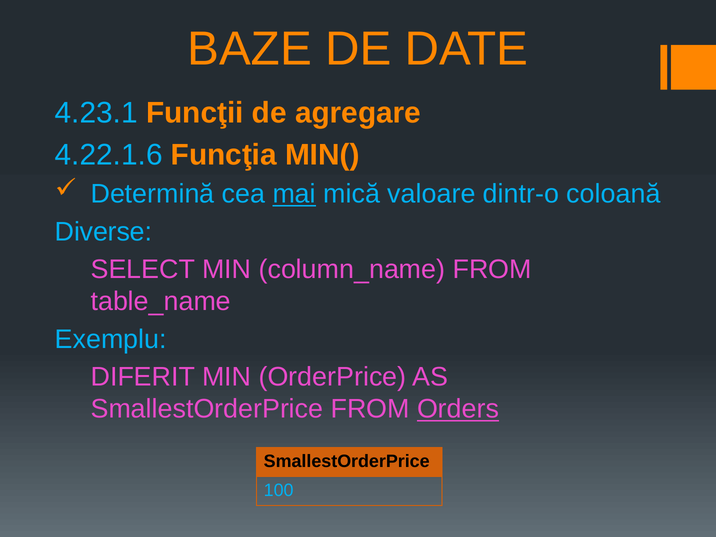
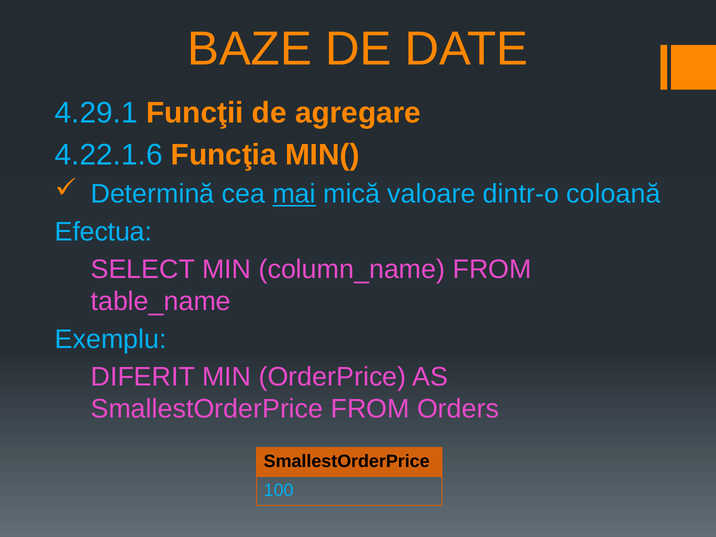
4.23.1: 4.23.1 -> 4.29.1
Diverse: Diverse -> Efectua
Orders underline: present -> none
